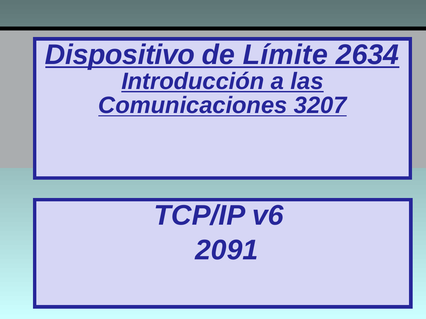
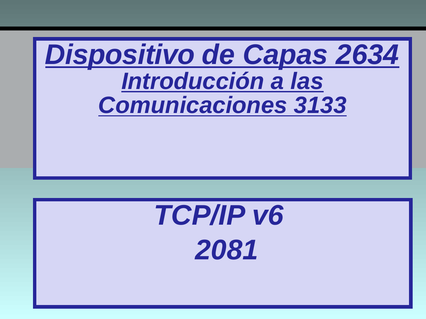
Límite: Límite -> Capas
3207: 3207 -> 3133
2091: 2091 -> 2081
